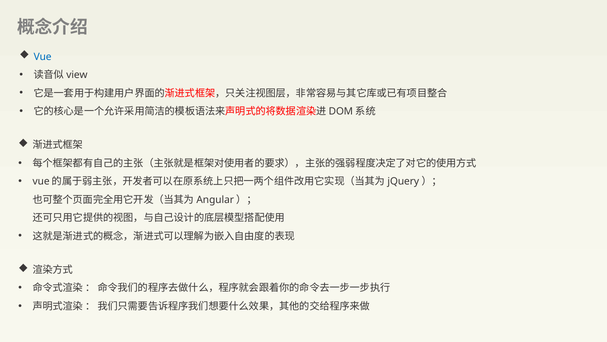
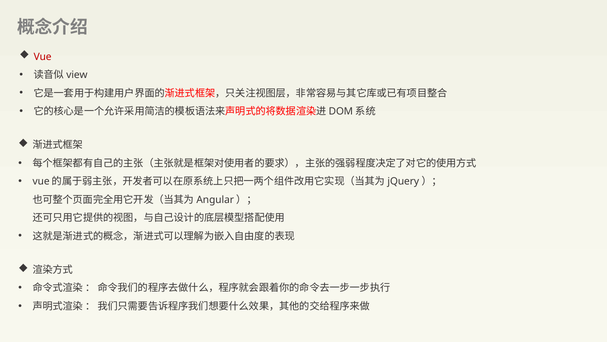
Vue colour: blue -> red
